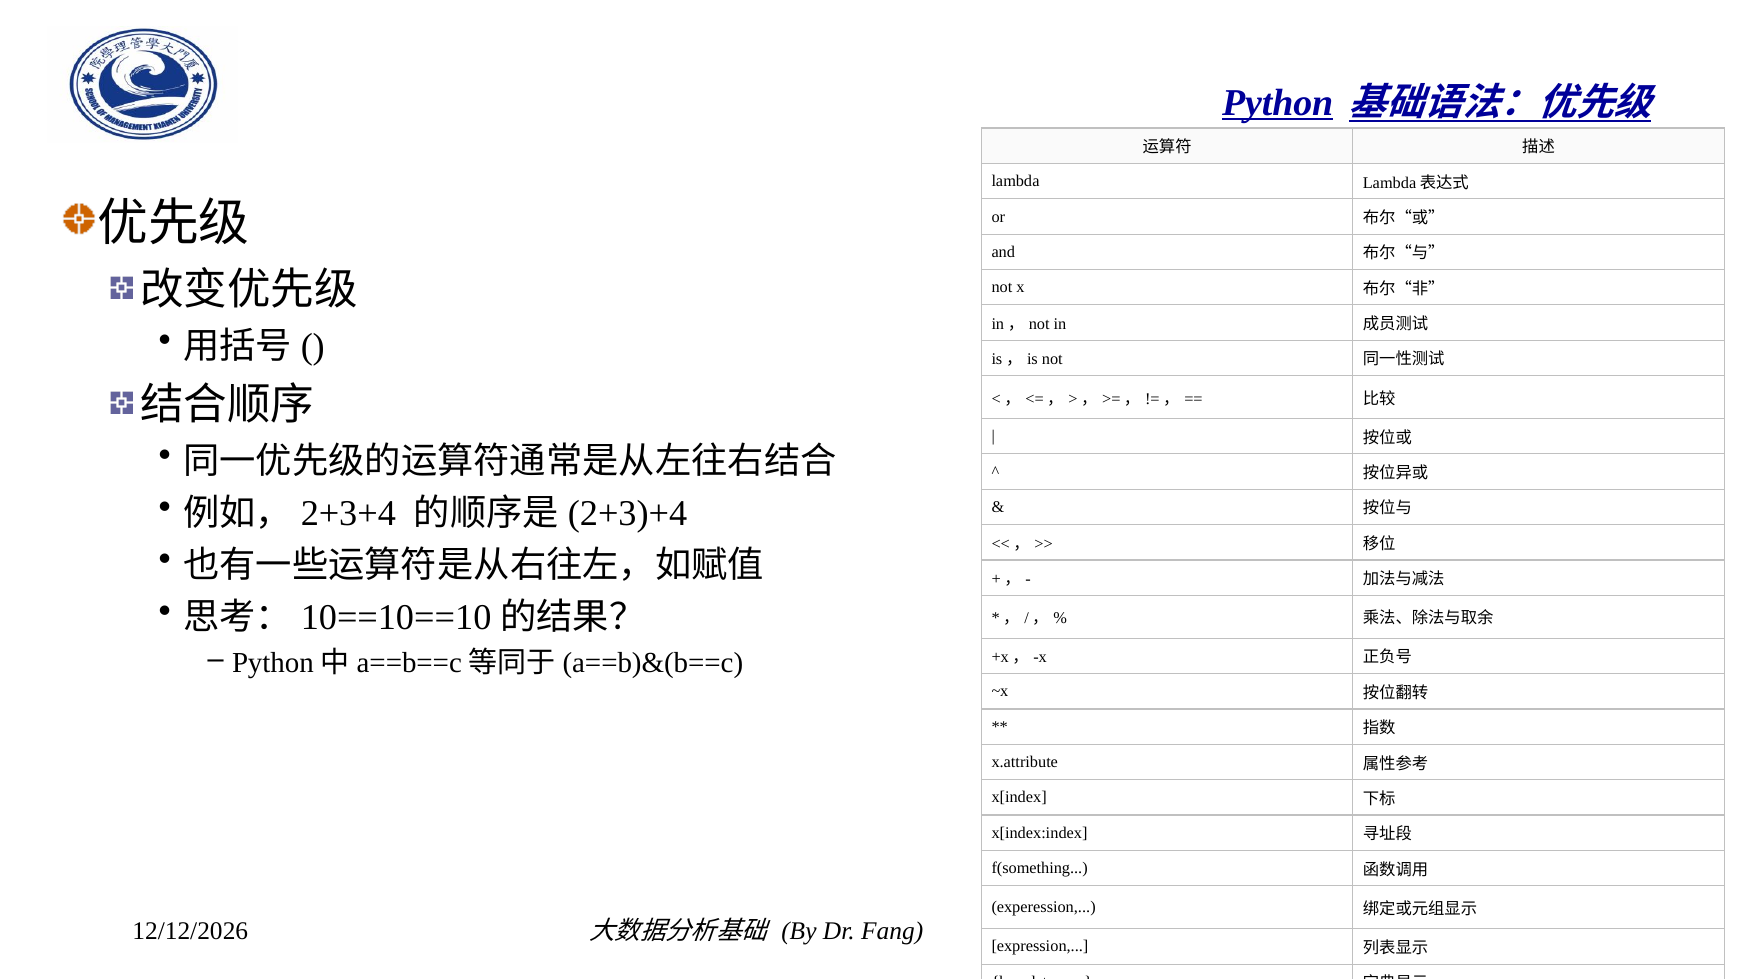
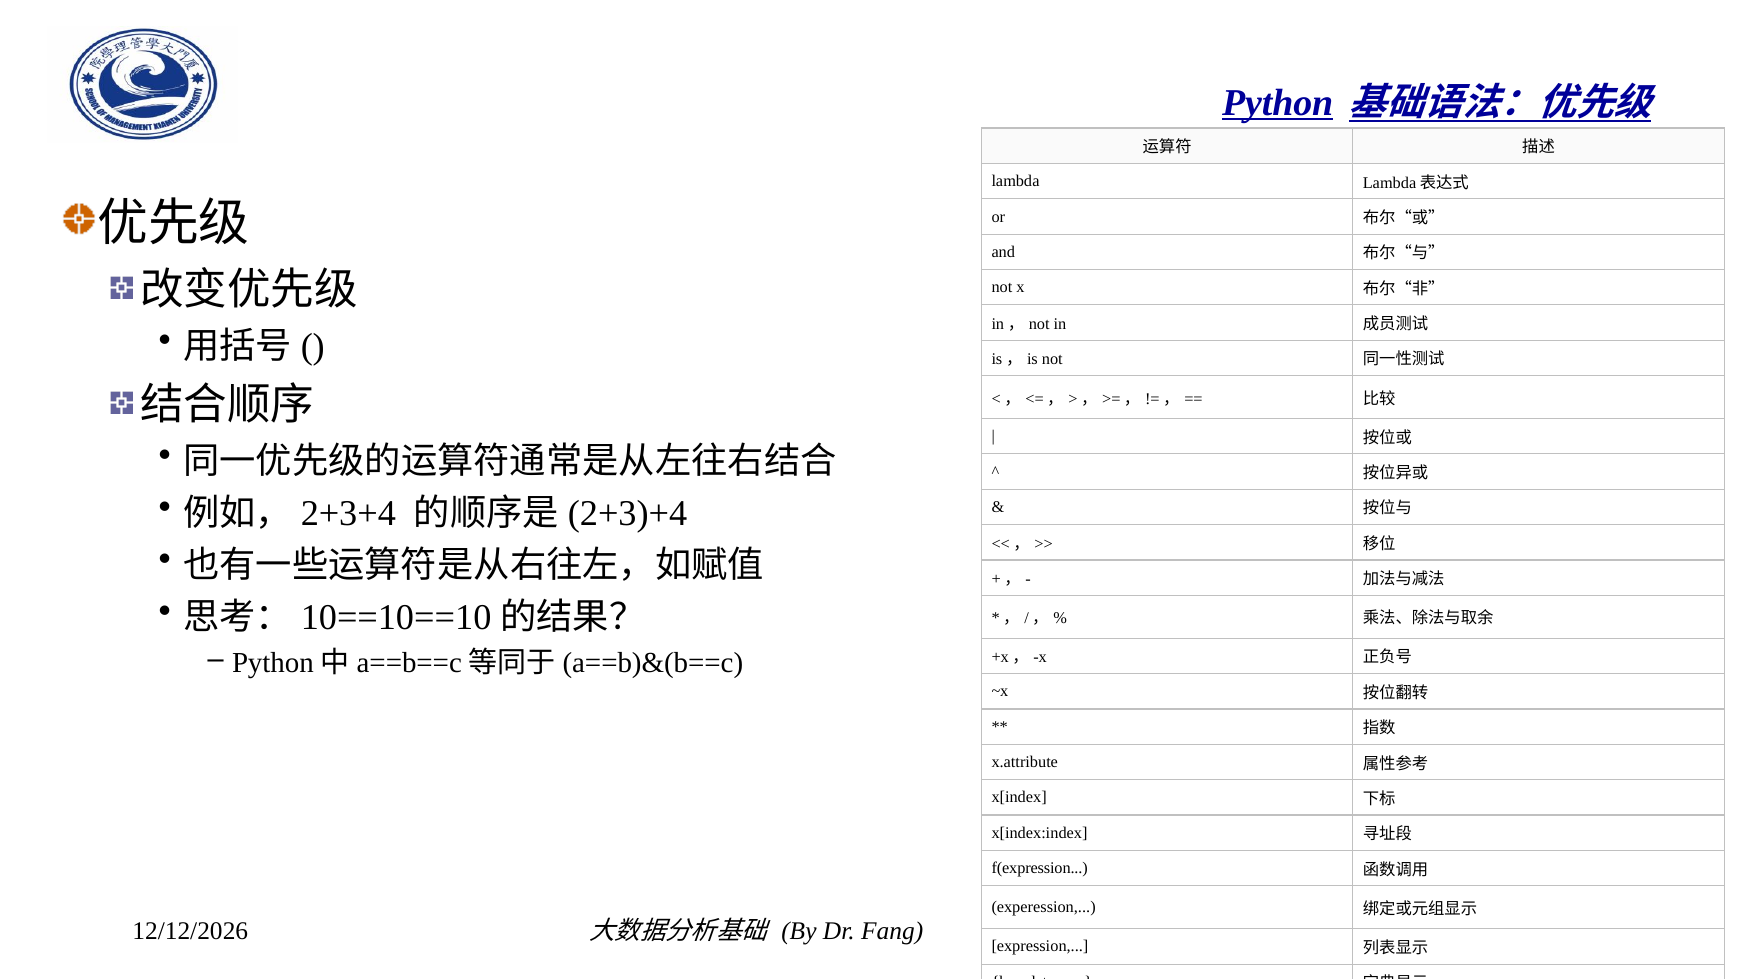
f(something: f(something -> f(expression
